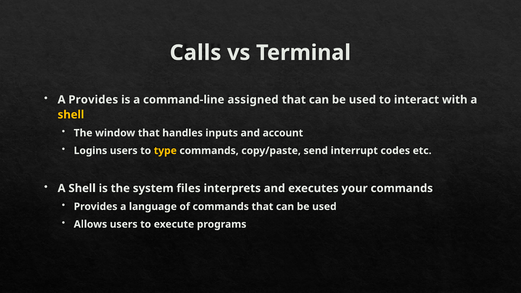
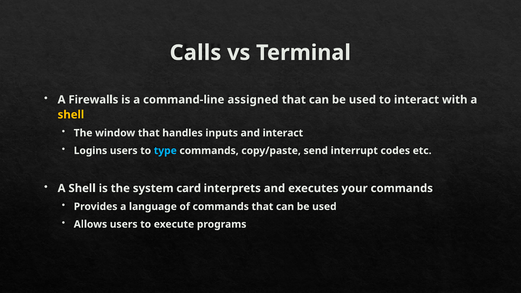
A Provides: Provides -> Firewalls
and account: account -> interact
type colour: yellow -> light blue
files: files -> card
